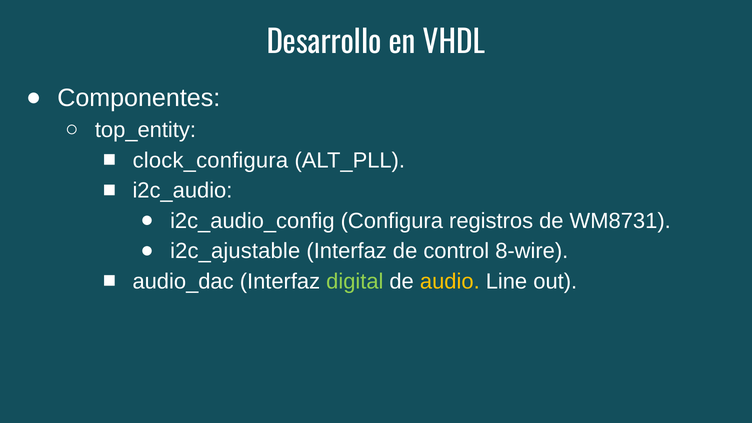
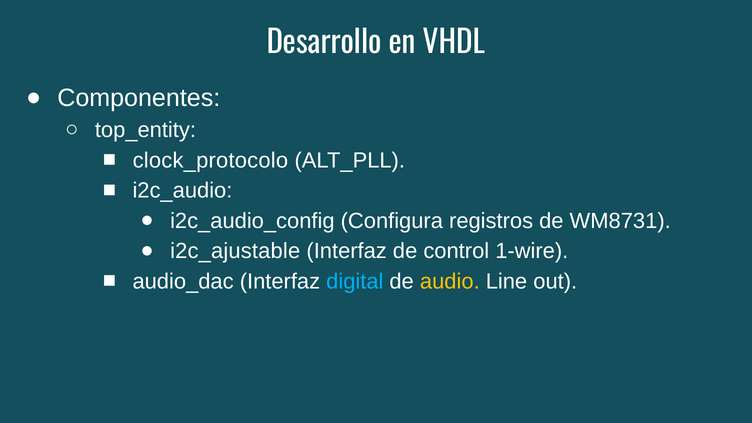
clock_configura: clock_configura -> clock_protocolo
8-wire: 8-wire -> 1-wire
digital colour: light green -> light blue
